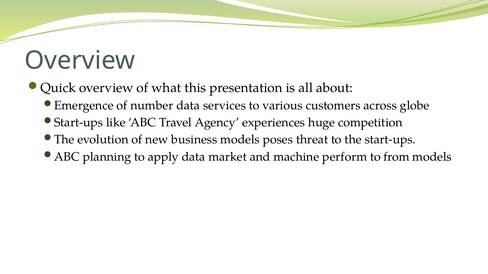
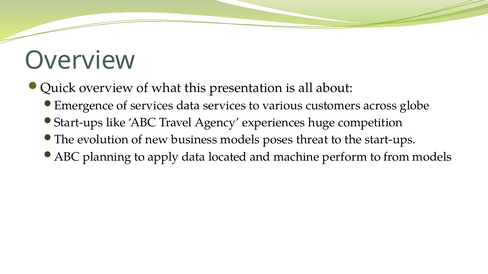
of number: number -> services
market: market -> located
